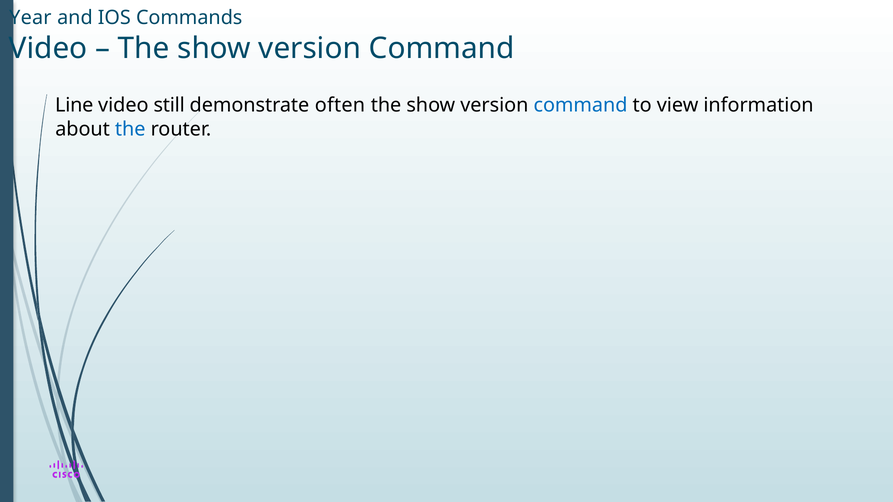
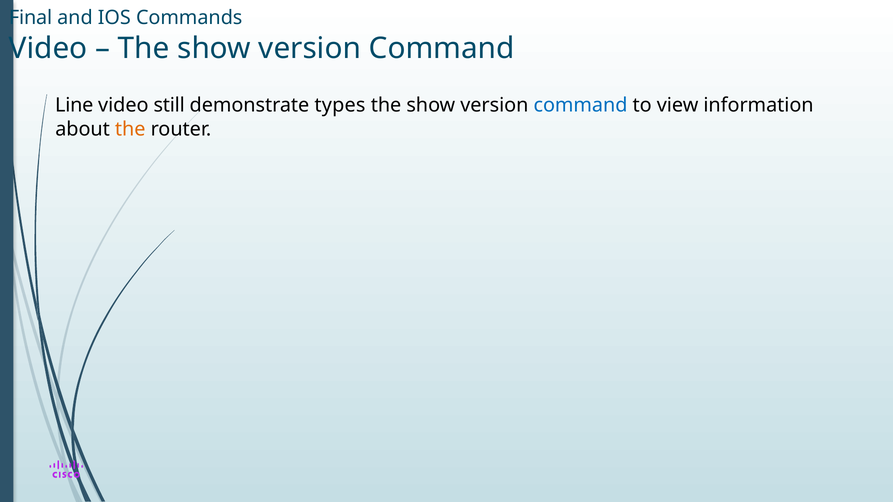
Year: Year -> Final
often: often -> types
the at (130, 129) colour: blue -> orange
